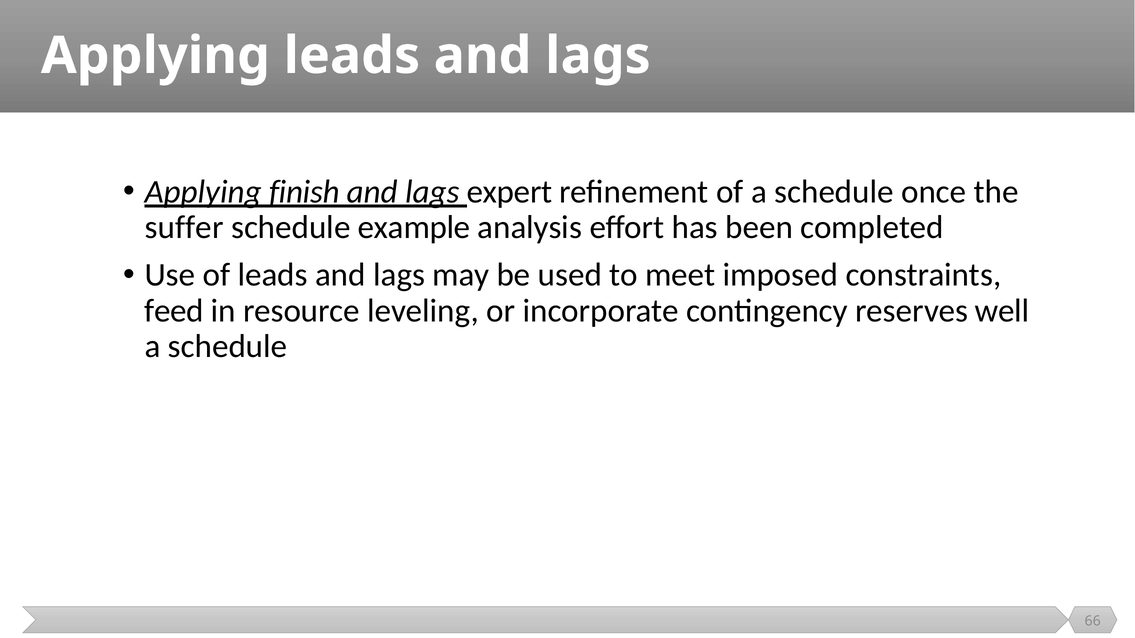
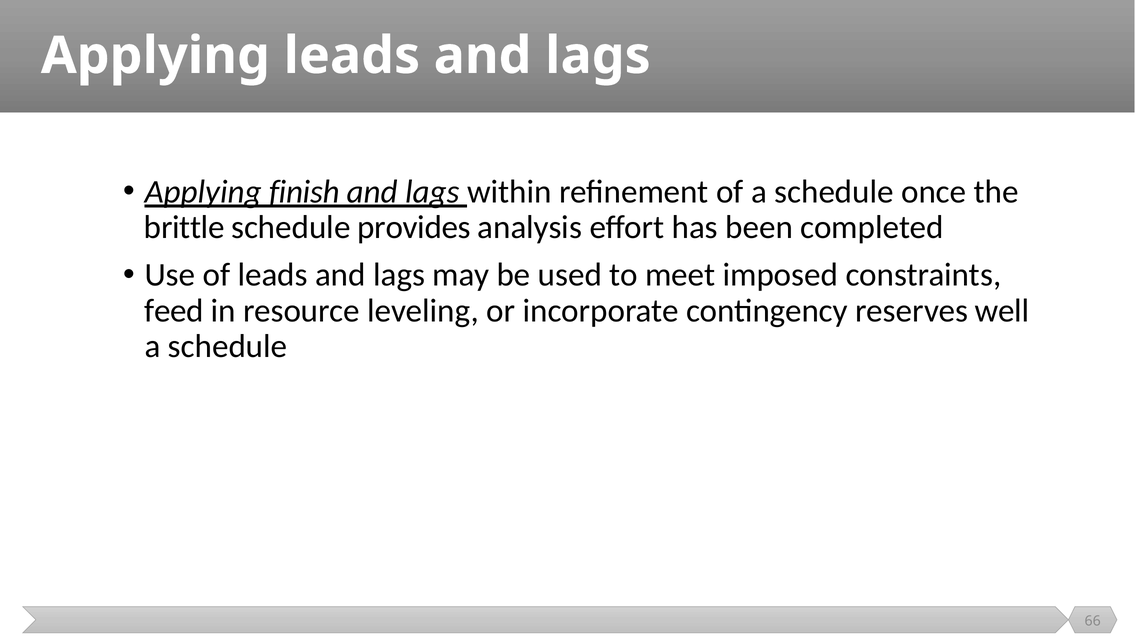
expert: expert -> within
suffer: suffer -> brittle
example: example -> provides
